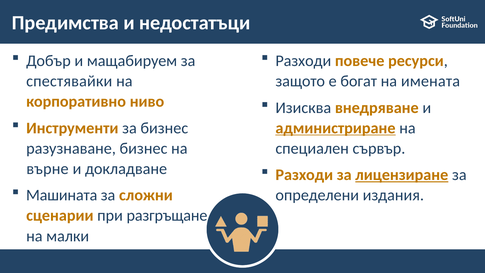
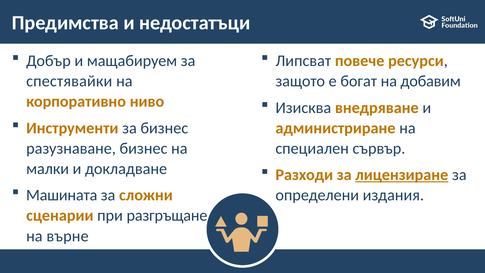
Разходи at (303, 61): Разходи -> Липсват
имената: имената -> добавим
администриране underline: present -> none
върне: върне -> малки
малки: малки -> върне
